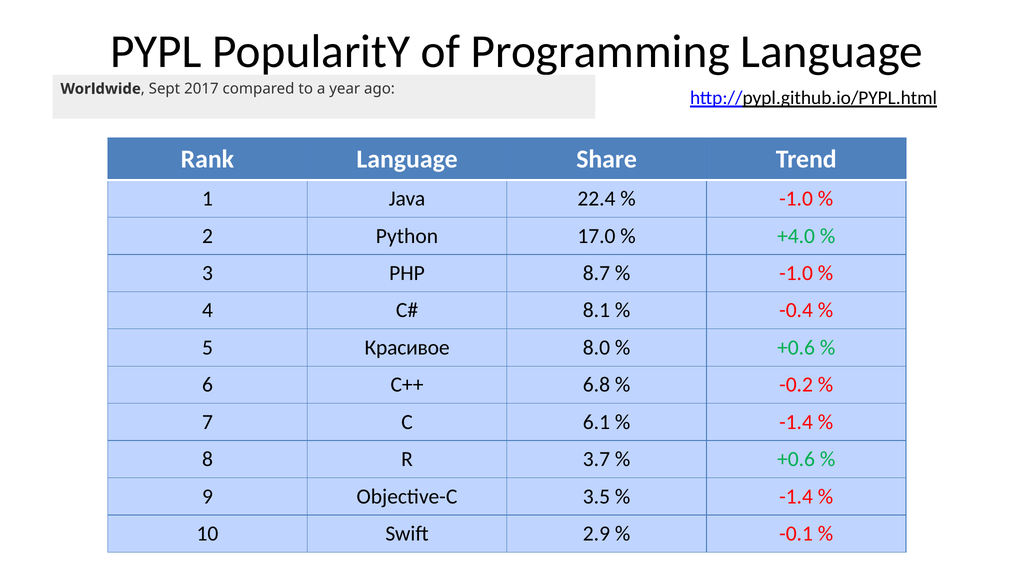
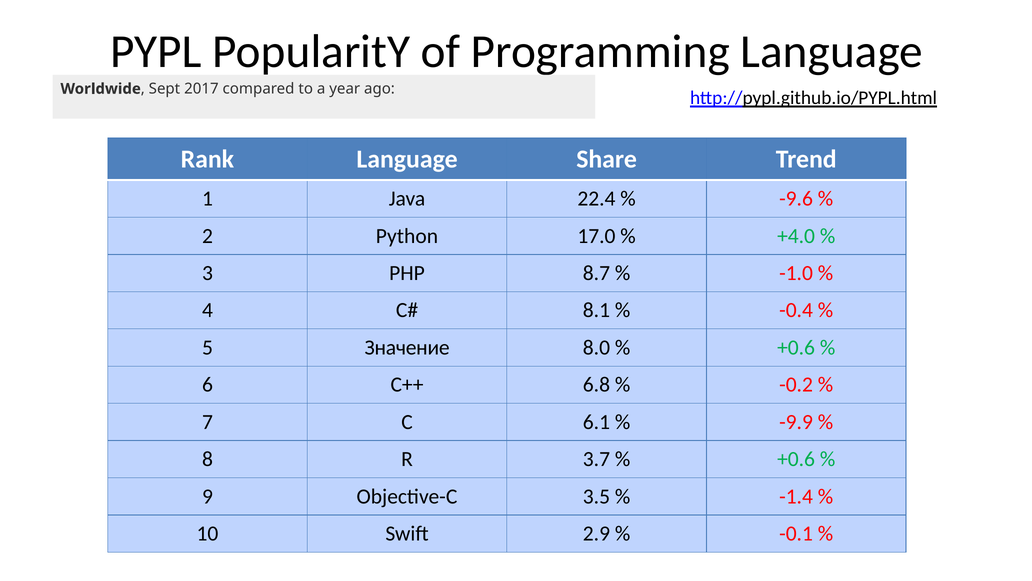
-1.0 at (796, 199): -1.0 -> -9.6
Красивое: Красивое -> Значение
-1.4 at (796, 422): -1.4 -> -9.9
